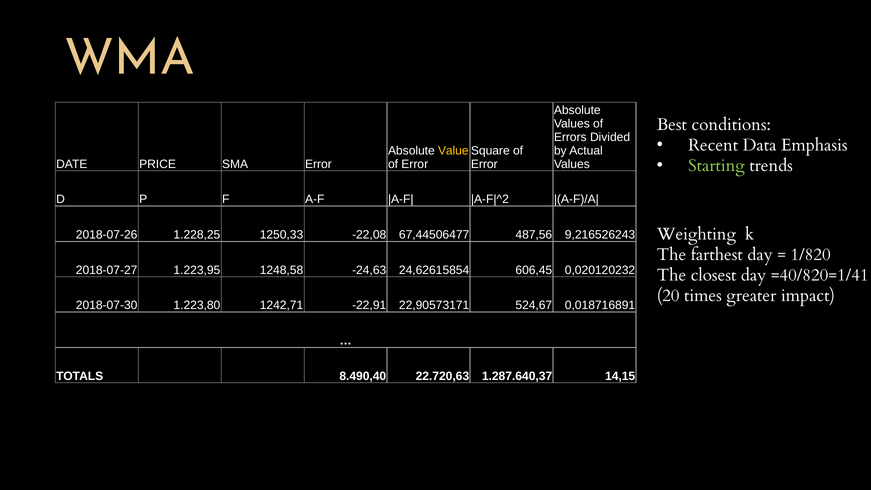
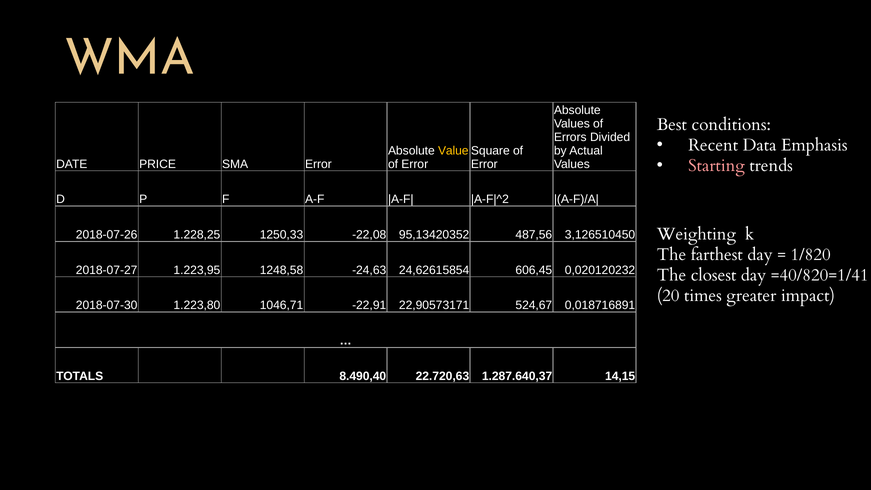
Starting colour: light green -> pink
67,44506477: 67,44506477 -> 95,13420352
9,216526243: 9,216526243 -> 3,126510450
1242,71: 1242,71 -> 1046,71
